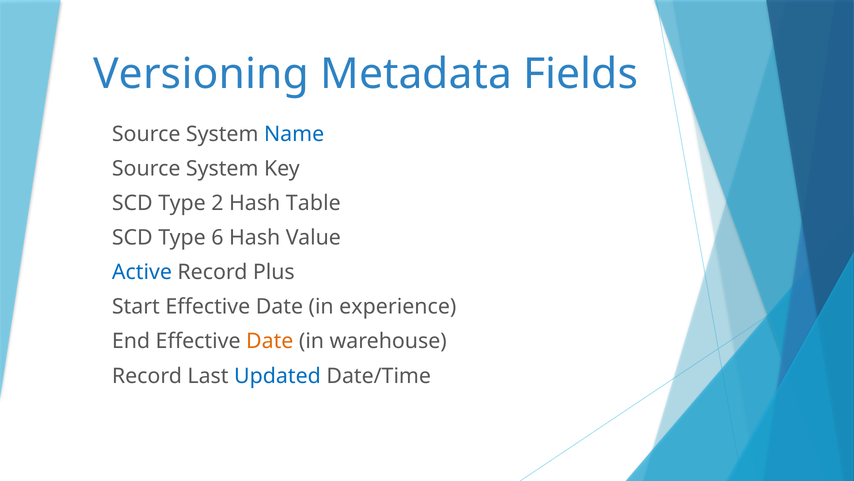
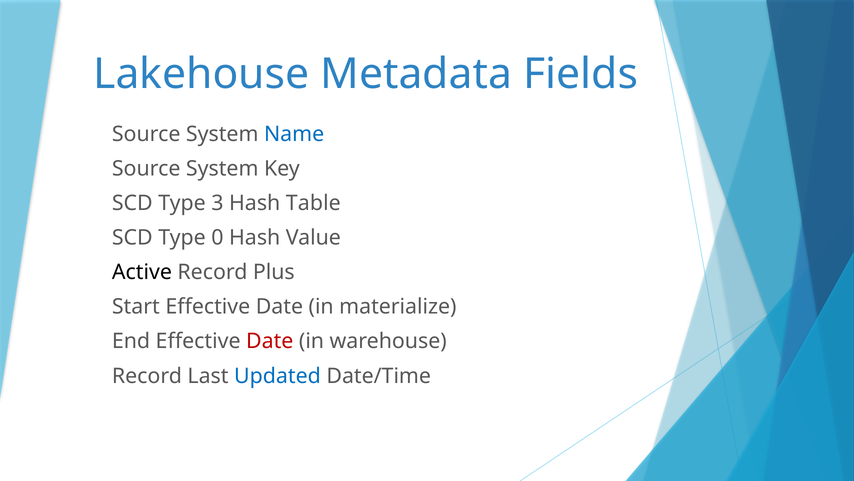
Versioning: Versioning -> Lakehouse
2: 2 -> 3
6: 6 -> 0
Active colour: blue -> black
experience: experience -> materialize
Date at (270, 341) colour: orange -> red
